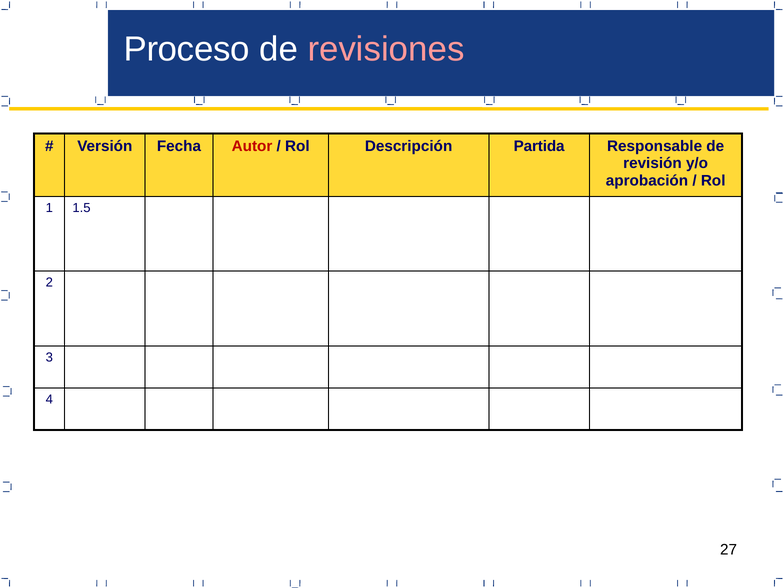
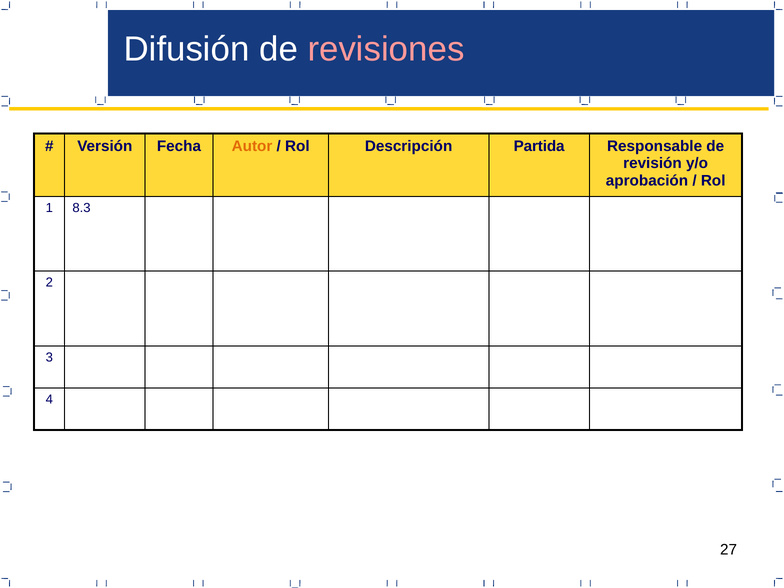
Proceso: Proceso -> Difusión
Autor colour: red -> orange
1.5: 1.5 -> 8.3
